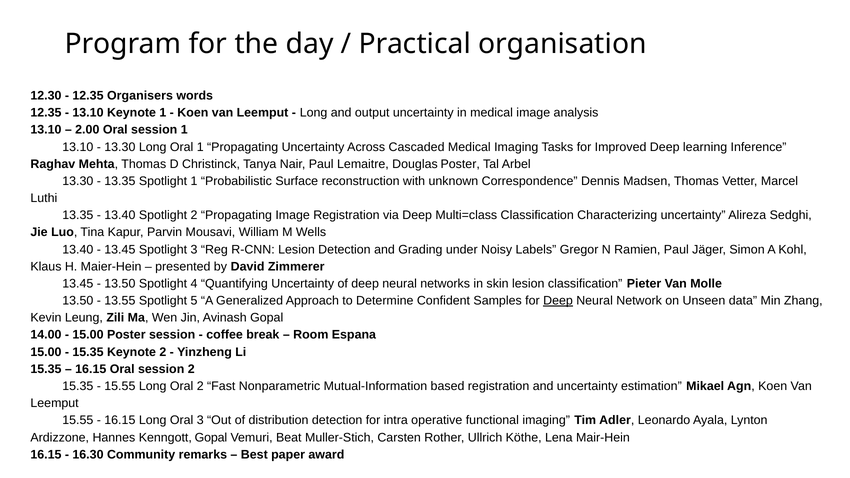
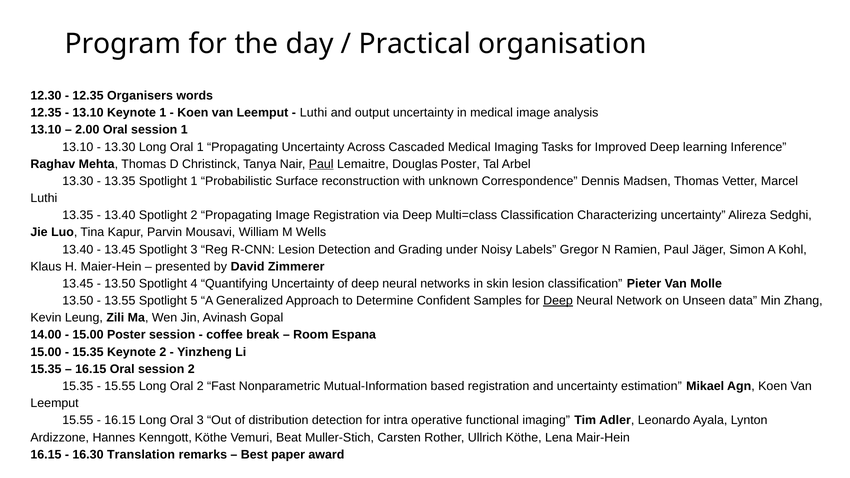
Long at (314, 113): Long -> Luthi
Paul at (321, 164) underline: none -> present
Kenngott Gopal: Gopal -> Köthe
Community: Community -> Translation
